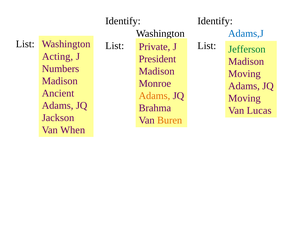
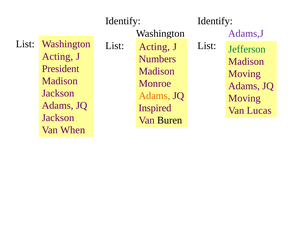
Adams,J colour: blue -> purple
List Private: Private -> Acting
President: President -> Numbers
Numbers: Numbers -> President
Ancient at (58, 93): Ancient -> Jackson
Brahma: Brahma -> Inspired
Buren colour: orange -> black
